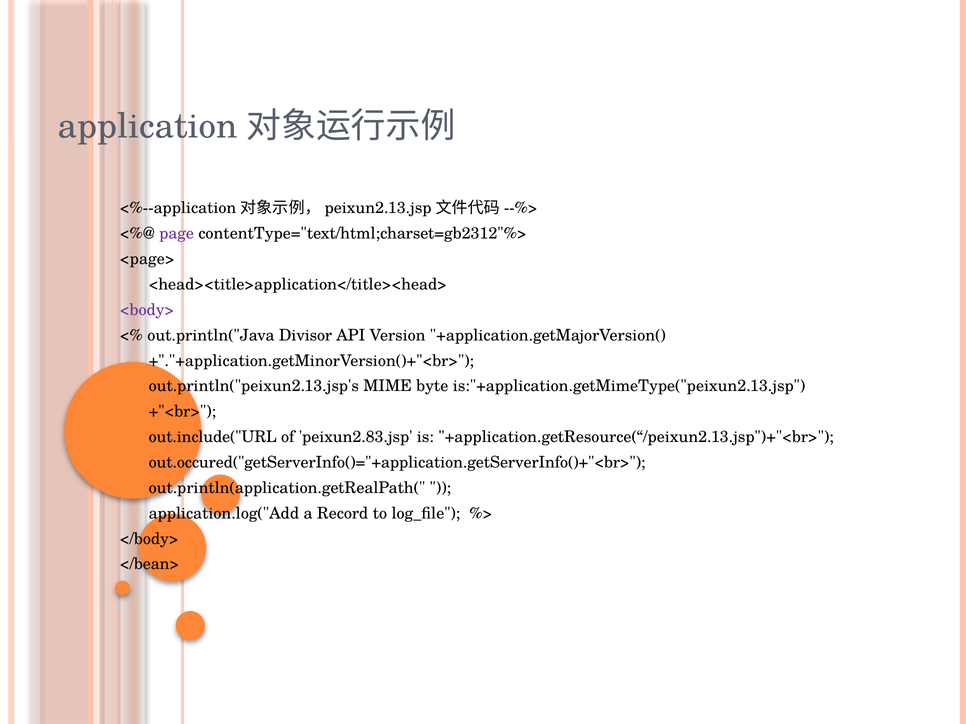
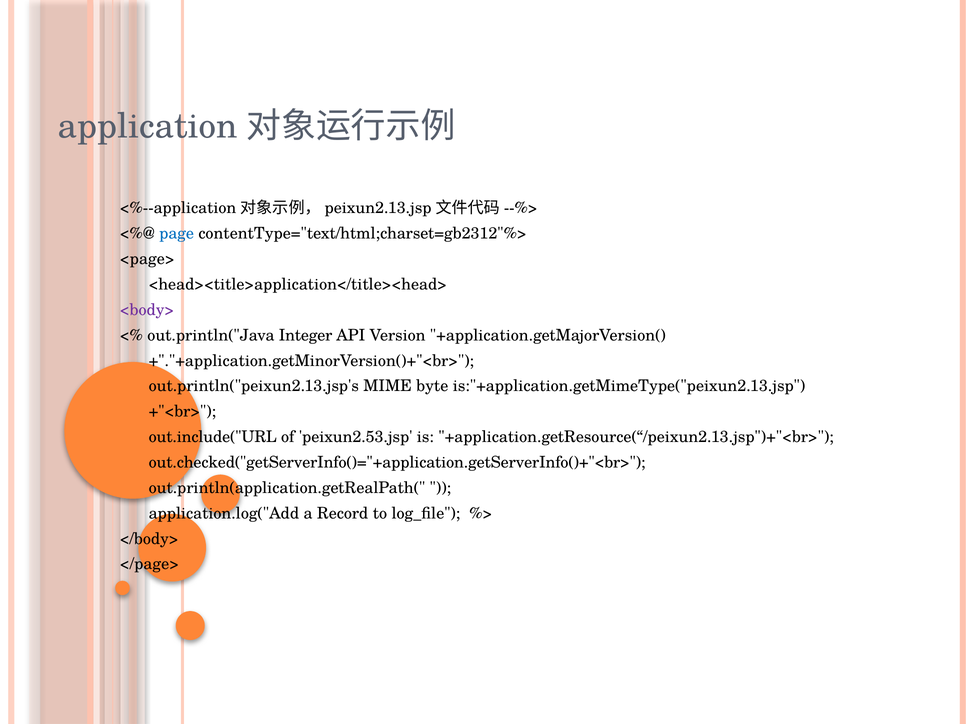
page colour: purple -> blue
Divisor: Divisor -> Integer
peixun2.83.jsp: peixun2.83.jsp -> peixun2.53.jsp
out.occured("getServerInfo()="+application.getServerInfo()+"<br>: out.occured("getServerInfo()="+application.getServerInfo()+"<br> -> out.checked("getServerInfo()="+application.getServerInfo()+"<br>
</bean>: </bean> -> </page>
